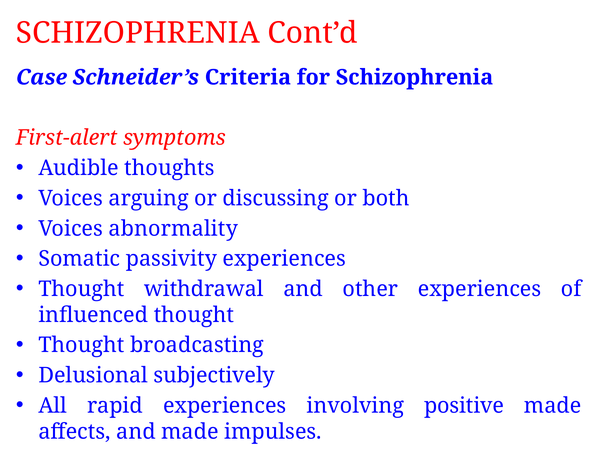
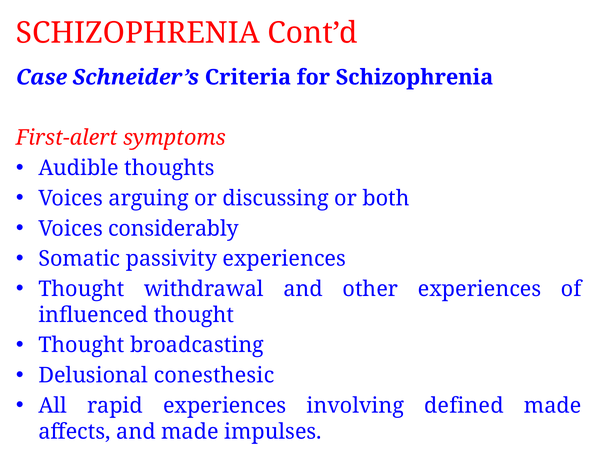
abnormality: abnormality -> considerably
subjectively: subjectively -> conesthesic
positive: positive -> defined
